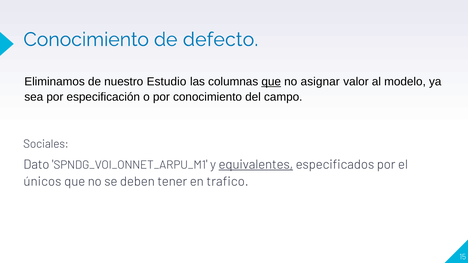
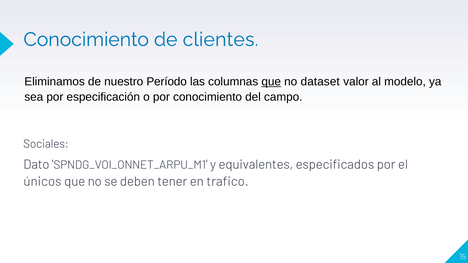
defecto: defecto -> clientes
Estudio: Estudio -> Período
asignar: asignar -> dataset
equivalentes underline: present -> none
